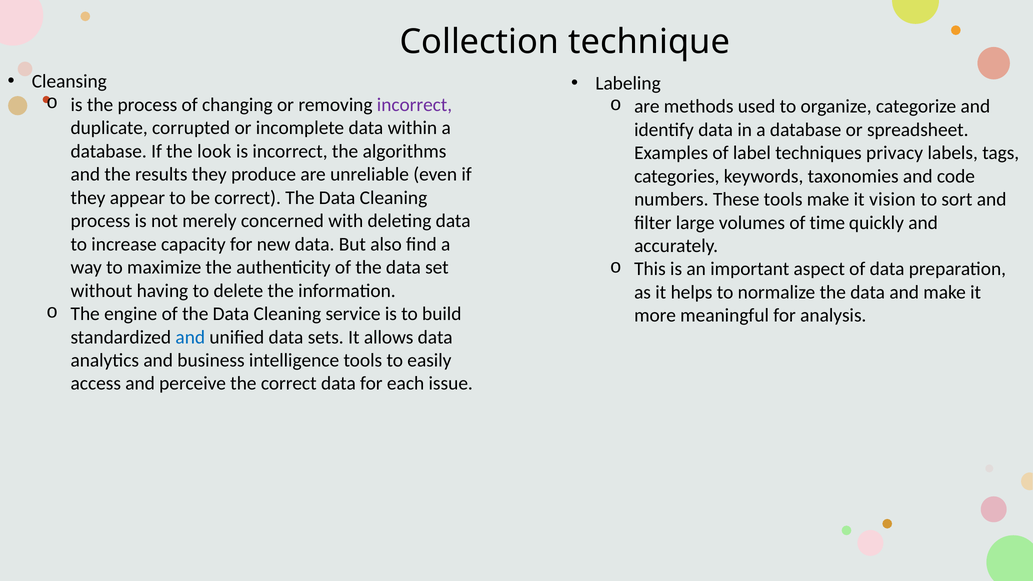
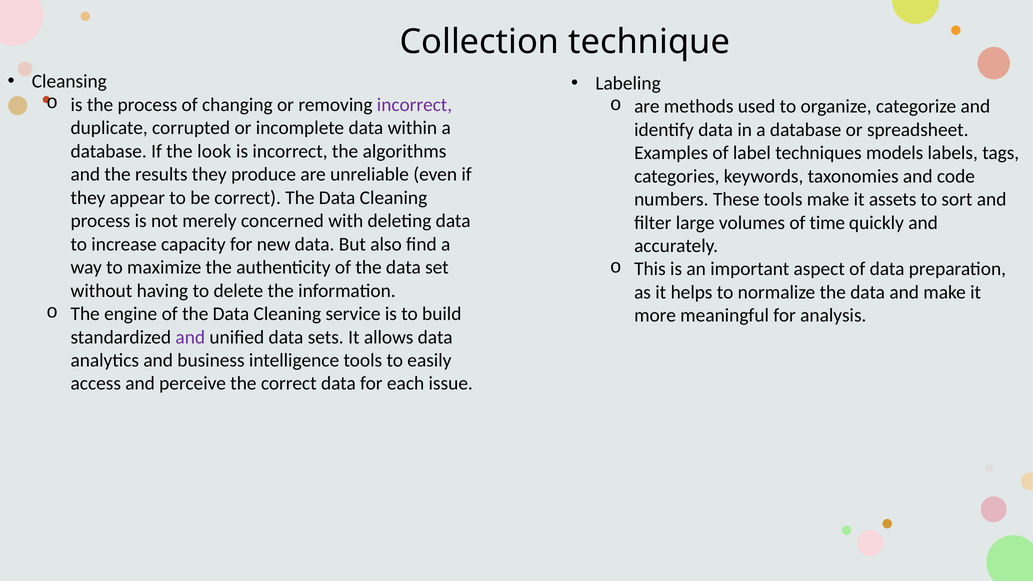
privacy: privacy -> models
vision: vision -> assets
and at (190, 337) colour: blue -> purple
